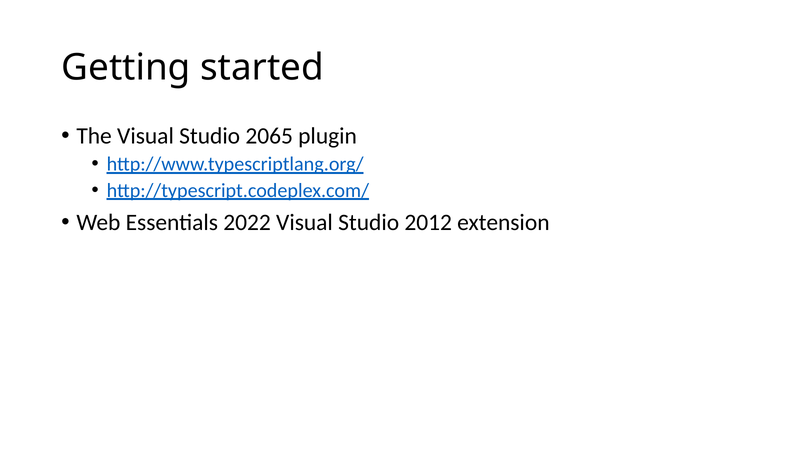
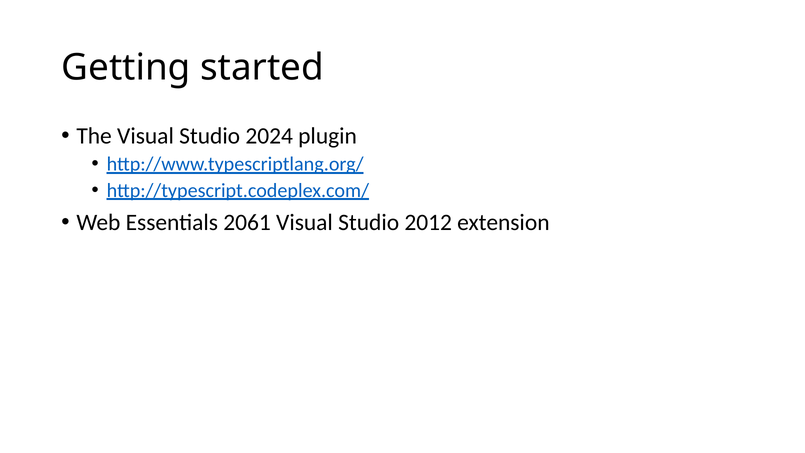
2065: 2065 -> 2024
2022: 2022 -> 2061
